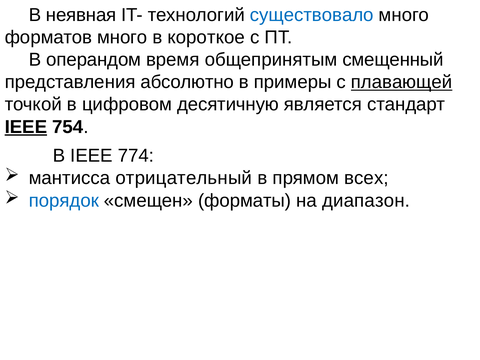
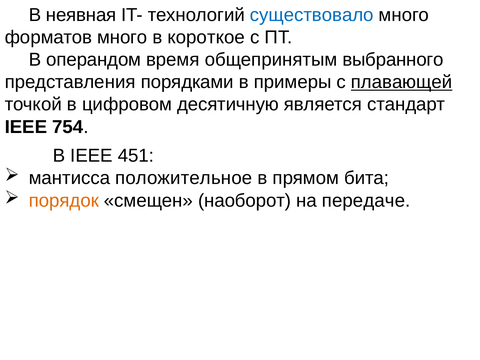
смещенный: смещенный -> выбранного
абсолютно: абсолютно -> порядками
IEEE at (26, 127) underline: present -> none
774: 774 -> 451
отрицательный: отрицательный -> положительное
всех: всех -> бита
порядок colour: blue -> orange
форматы: форматы -> наоборот
диапазон: диапазон -> передаче
